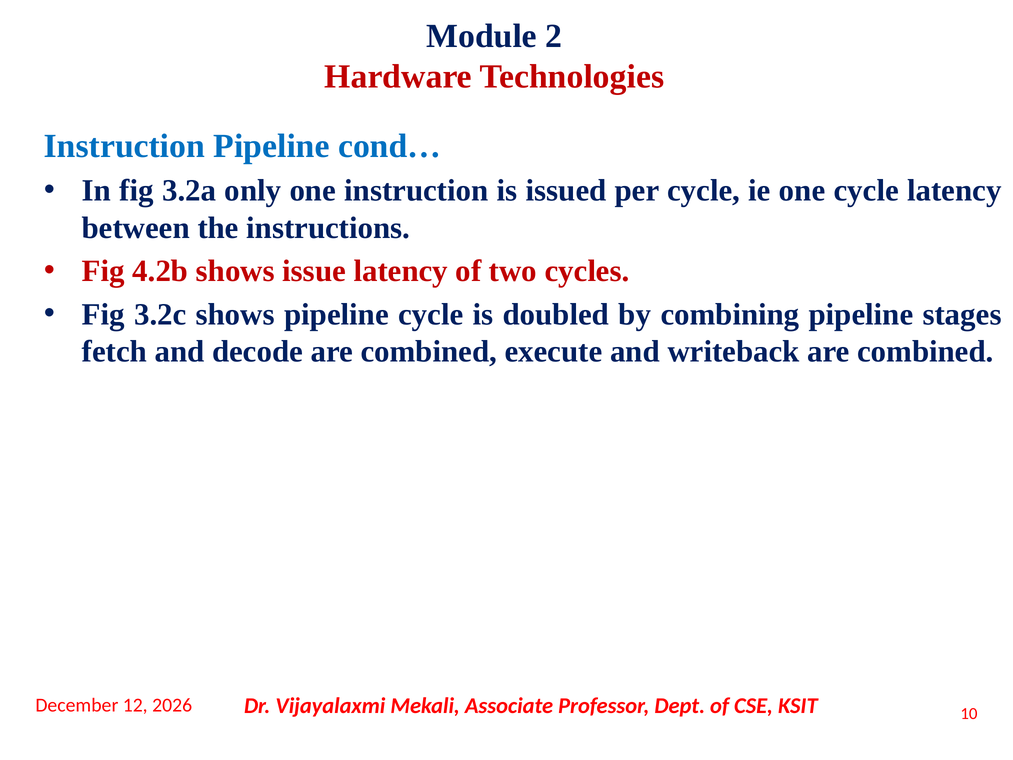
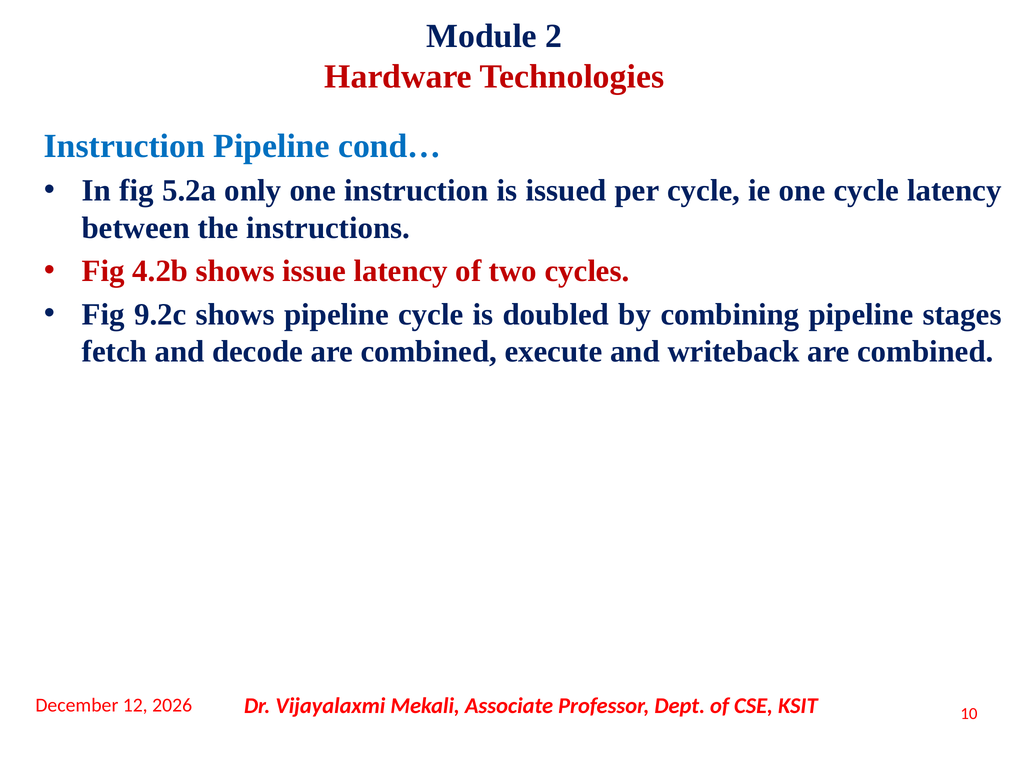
3.2a: 3.2a -> 5.2a
3.2c: 3.2c -> 9.2c
